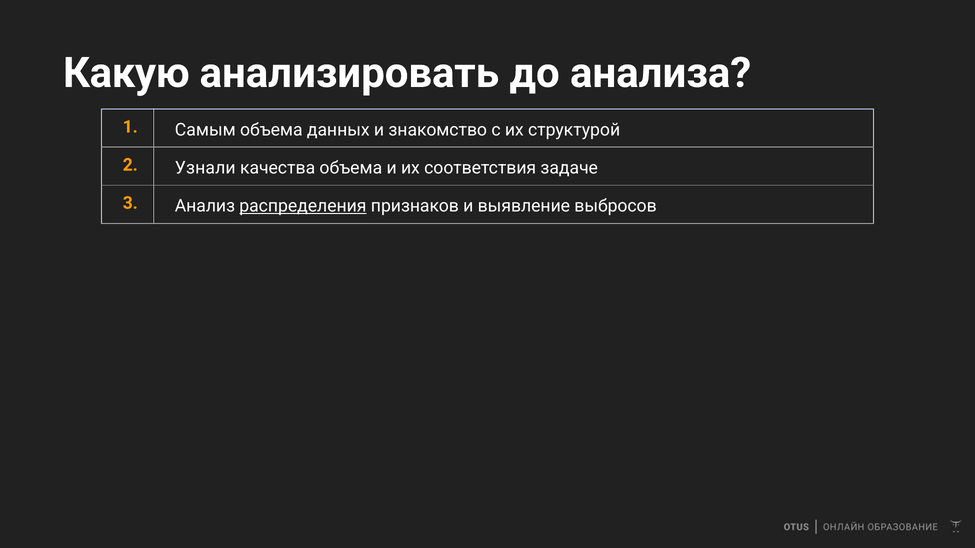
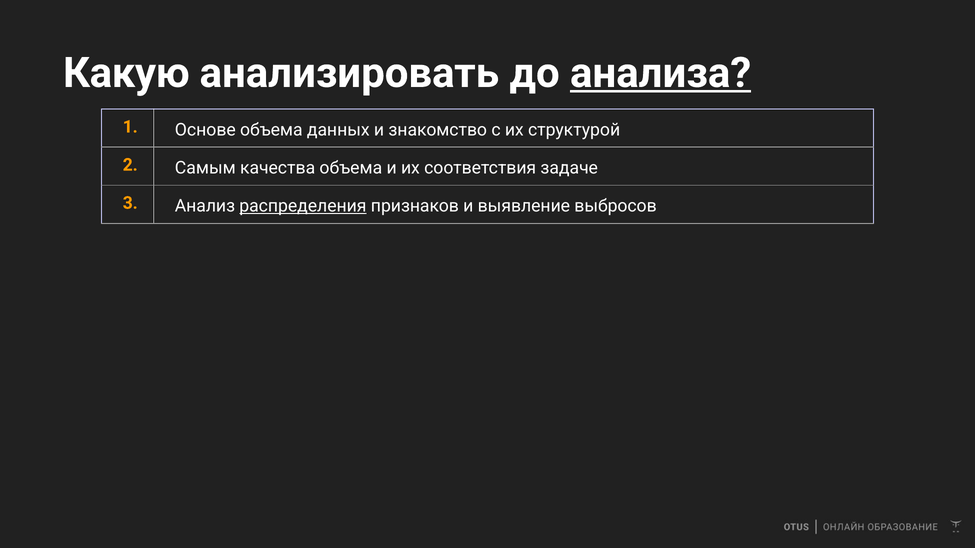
анализа underline: none -> present
Самым: Самым -> Основе
Узнали: Узнали -> Самым
